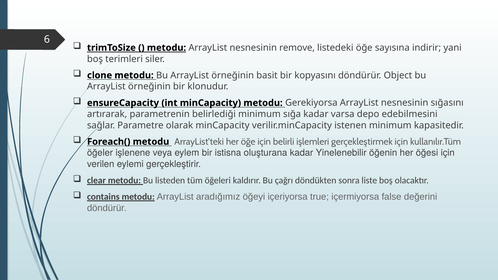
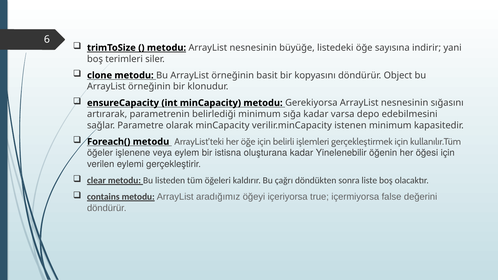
remove: remove -> büyüğe
